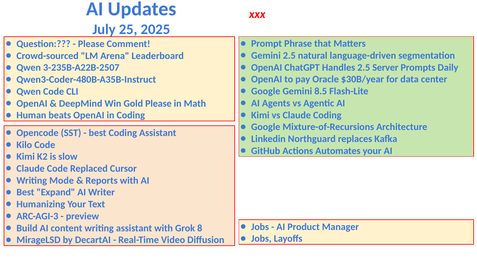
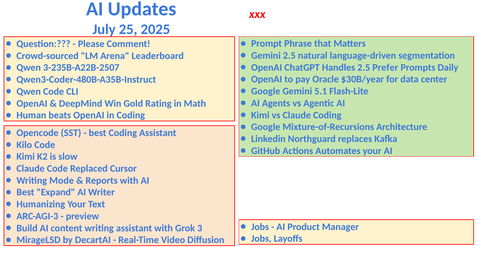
Server: Server -> Prefer
8.5: 8.5 -> 5.1
Gold Please: Please -> Rating
8: 8 -> 3
